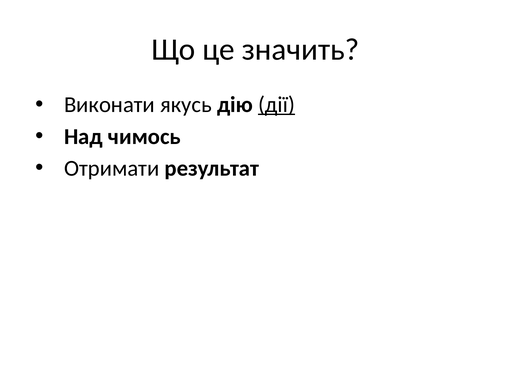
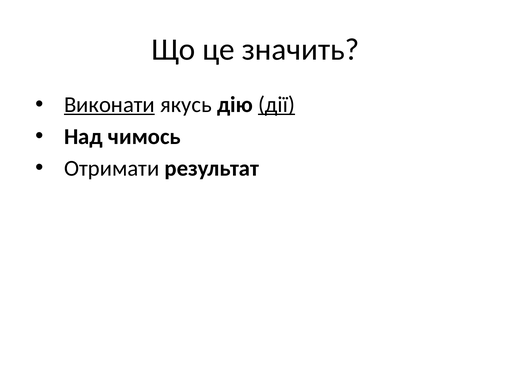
Виконати underline: none -> present
